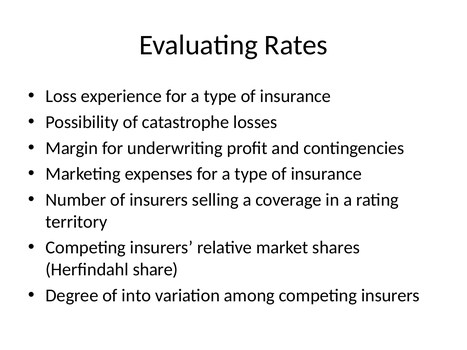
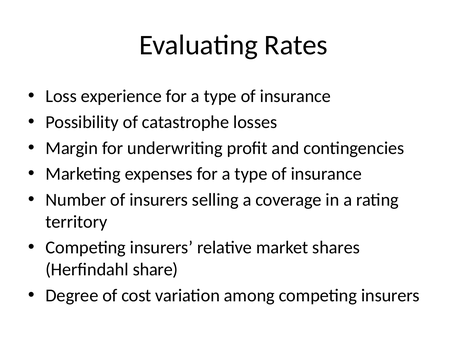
into: into -> cost
